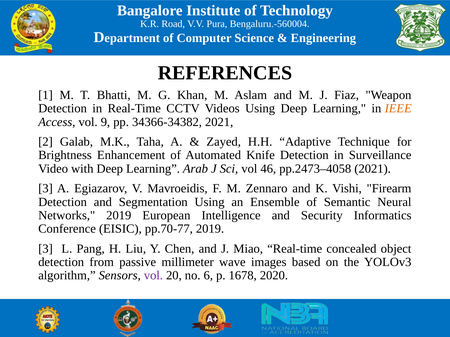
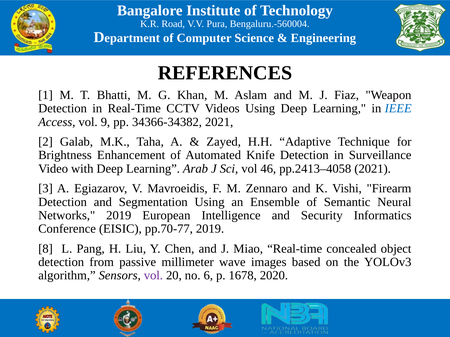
IEEE colour: orange -> blue
pp.2473–4058: pp.2473–4058 -> pp.2413–4058
3 at (46, 249): 3 -> 8
